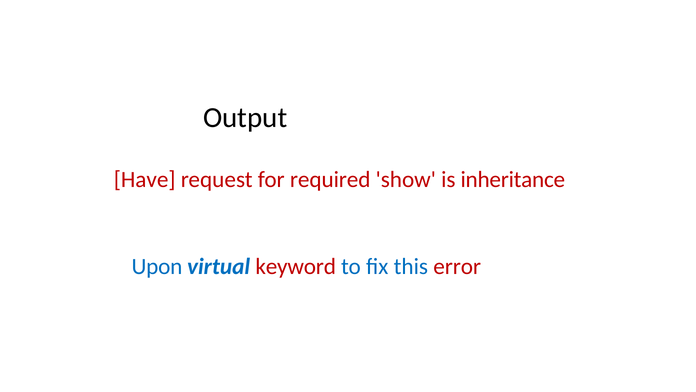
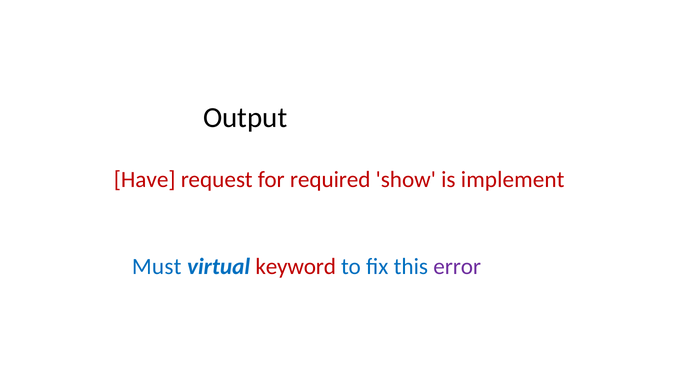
inheritance: inheritance -> implement
Upon: Upon -> Must
error colour: red -> purple
